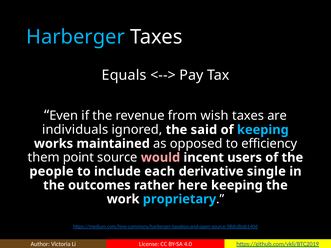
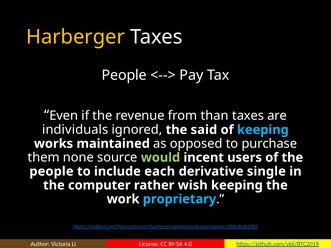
Harberger colour: light blue -> yellow
Equals at (124, 75): Equals -> People
wish: wish -> than
efficiency: efficiency -> purchase
point: point -> none
would colour: pink -> light green
outcomes: outcomes -> computer
here: here -> wish
